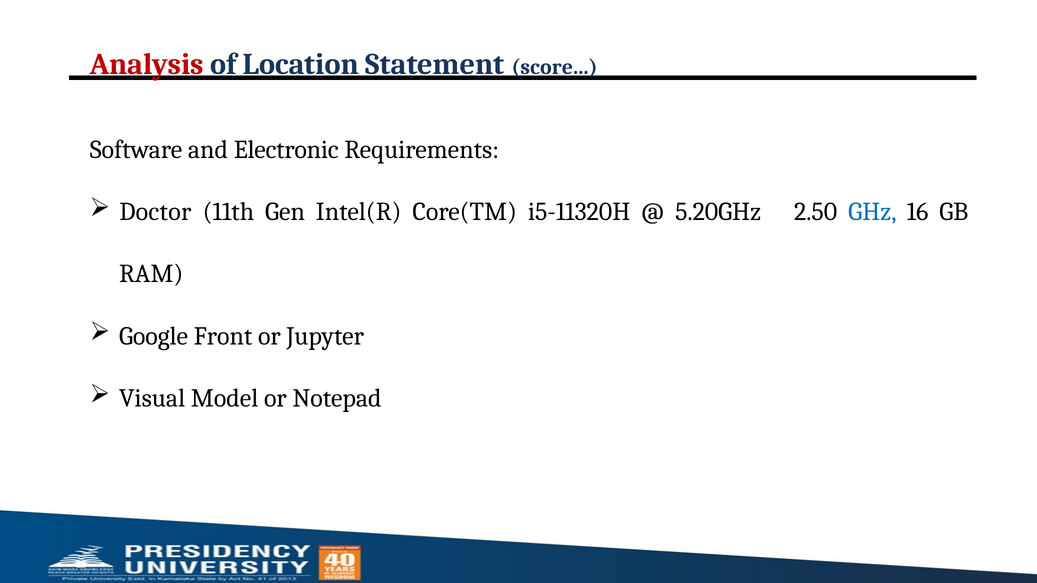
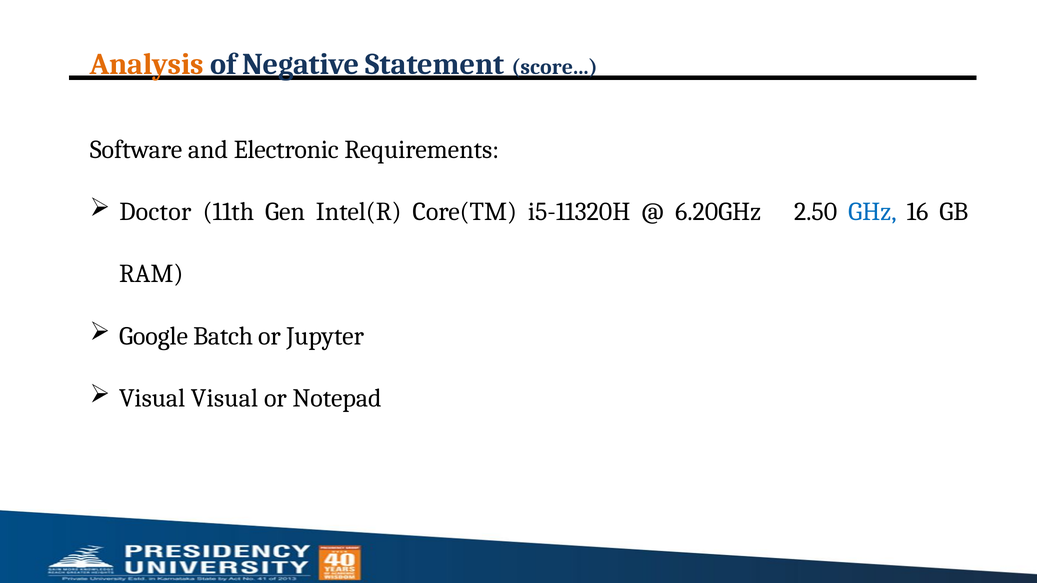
Analysis colour: red -> orange
Location: Location -> Negative
5.20GHz: 5.20GHz -> 6.20GHz
Front: Front -> Batch
Visual Model: Model -> Visual
